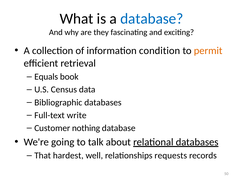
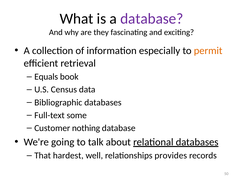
database at (152, 19) colour: blue -> purple
condition: condition -> especially
write: write -> some
requests: requests -> provides
